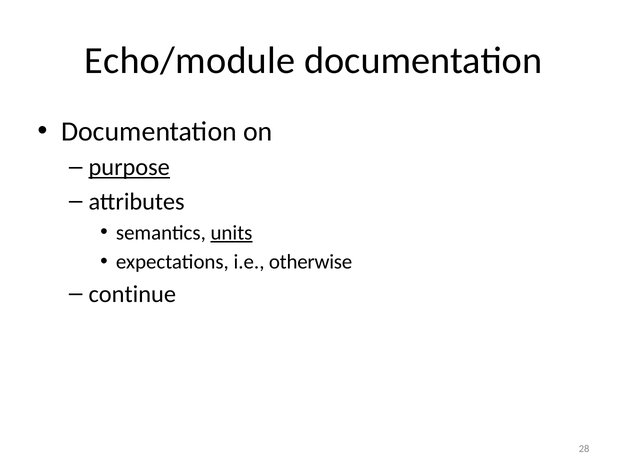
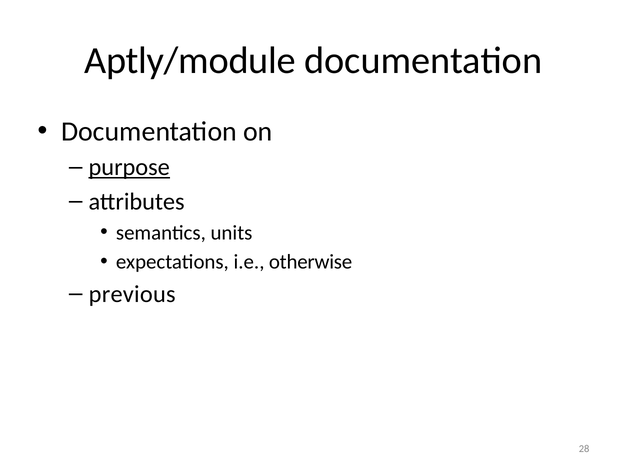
Echo/module: Echo/module -> Aptly/module
units underline: present -> none
continue: continue -> previous
